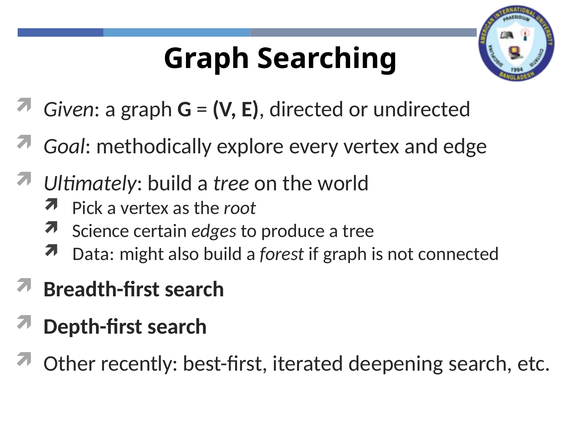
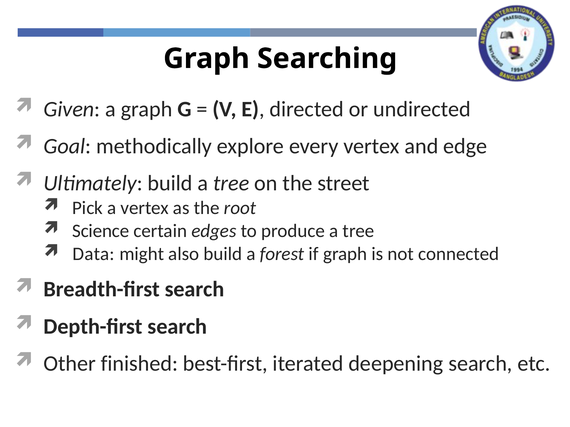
world: world -> street
recently: recently -> finished
